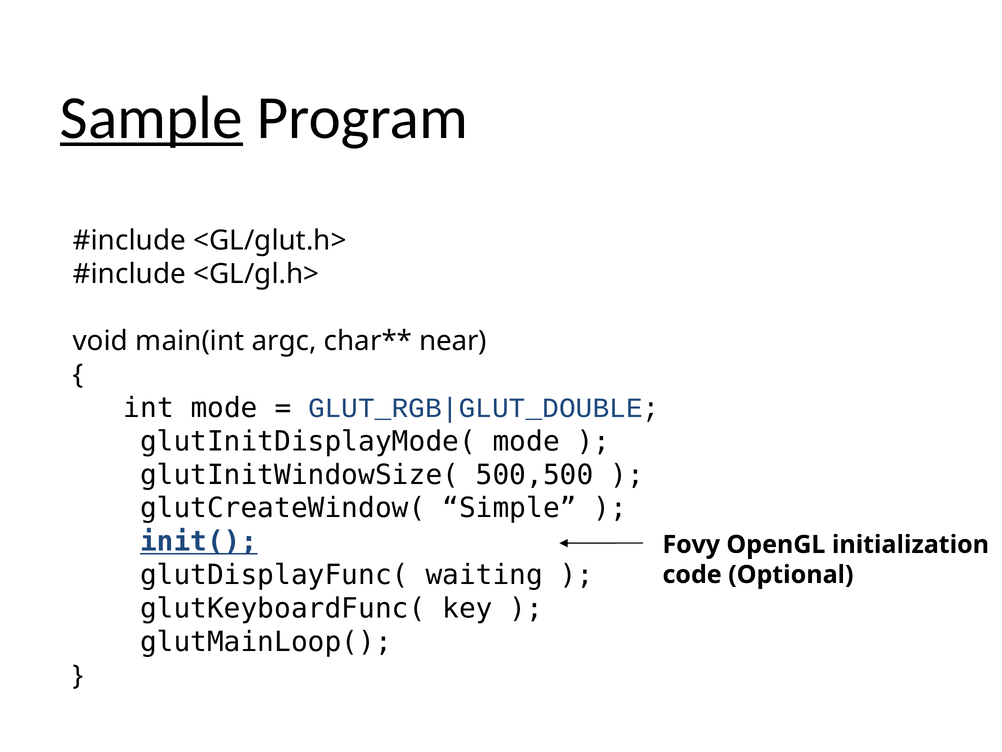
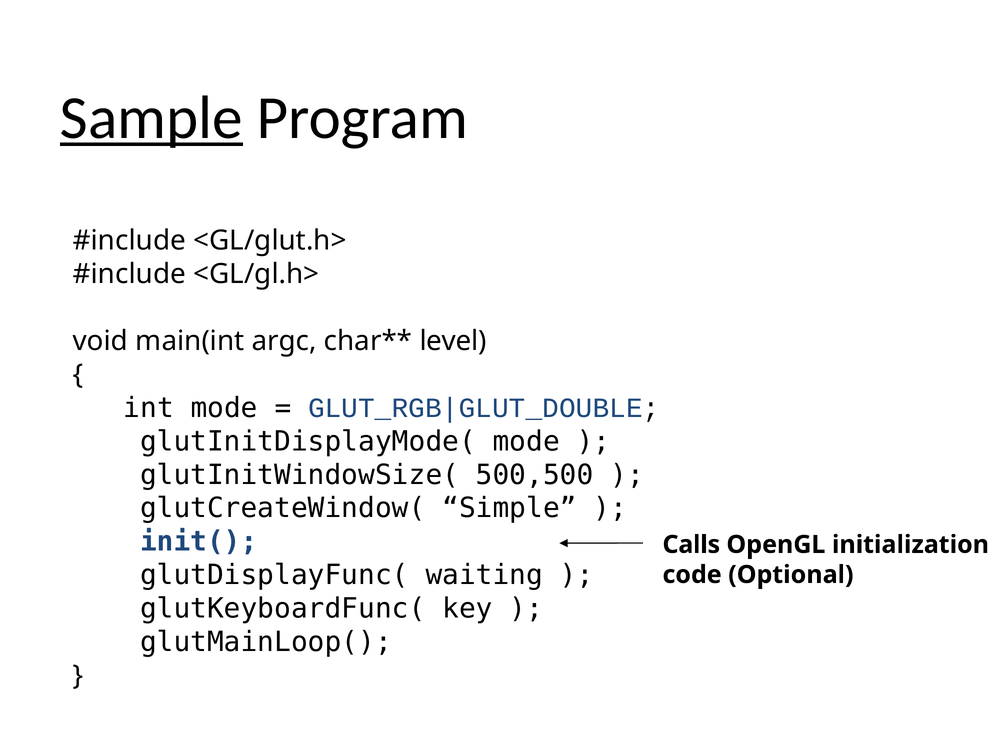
near: near -> level
init( underline: present -> none
Fovy: Fovy -> Calls
